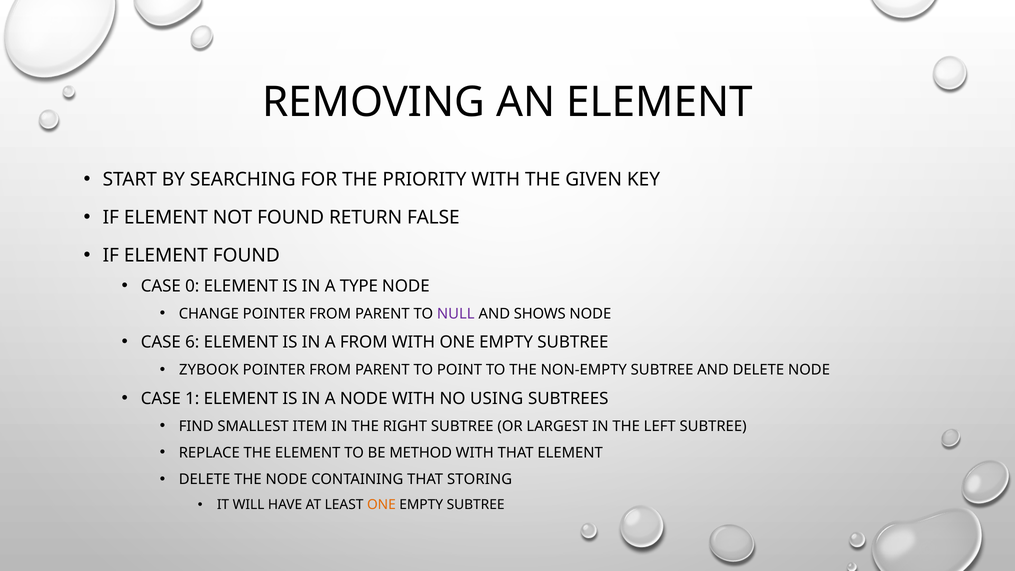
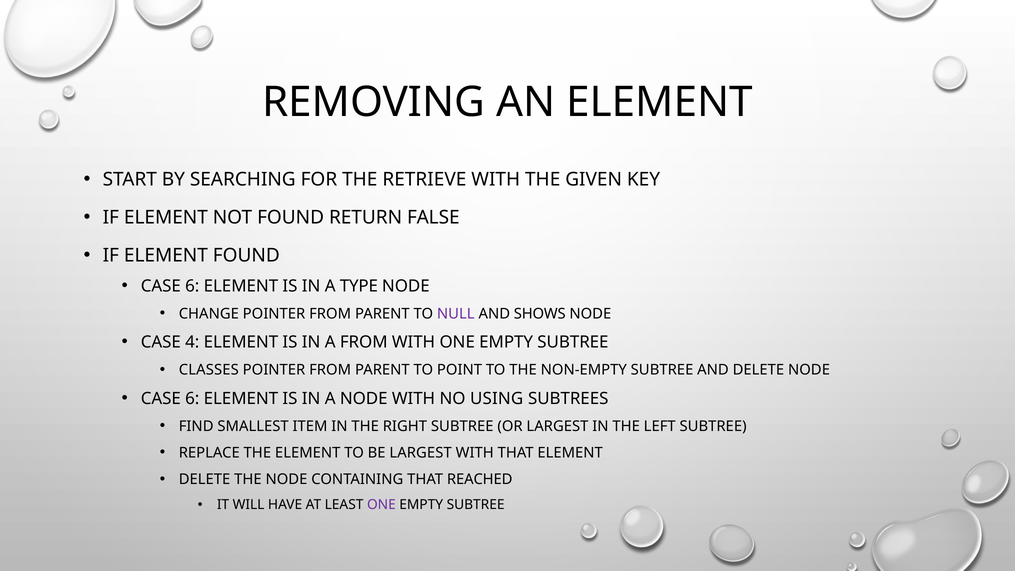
PRIORITY: PRIORITY -> RETRIEVE
0 at (192, 286): 0 -> 6
6: 6 -> 4
ZYBOOK: ZYBOOK -> CLASSES
1 at (192, 398): 1 -> 6
BE METHOD: METHOD -> LARGEST
STORING: STORING -> REACHED
ONE at (381, 505) colour: orange -> purple
